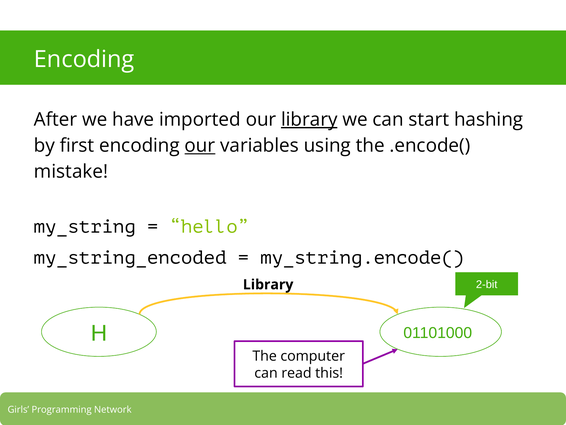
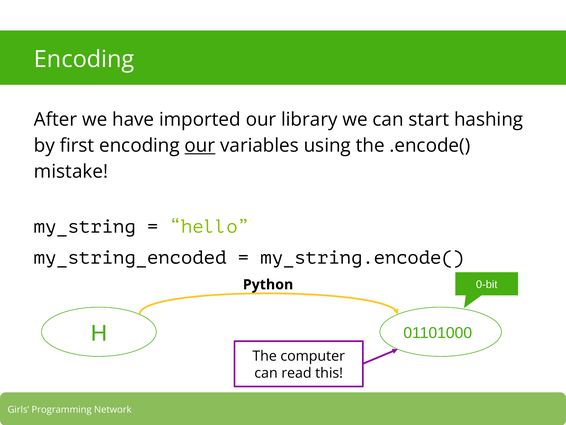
library at (309, 119) underline: present -> none
Library at (268, 284): Library -> Python
2-bit: 2-bit -> 0-bit
